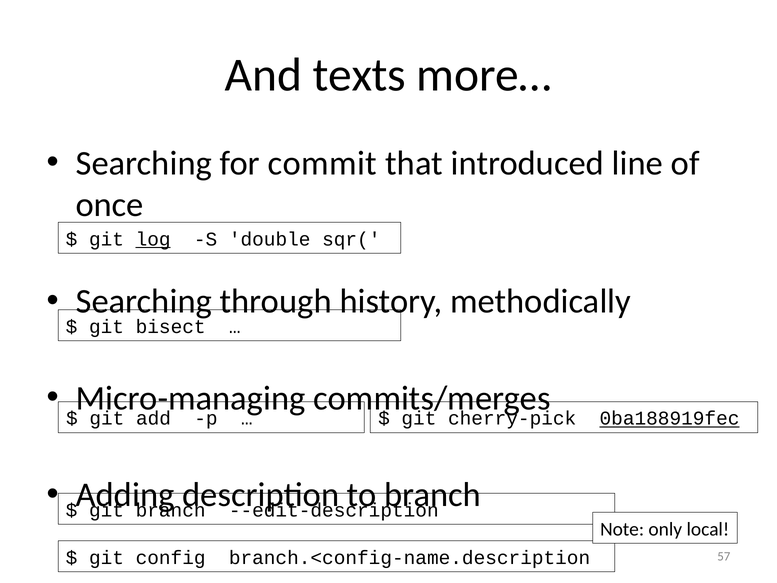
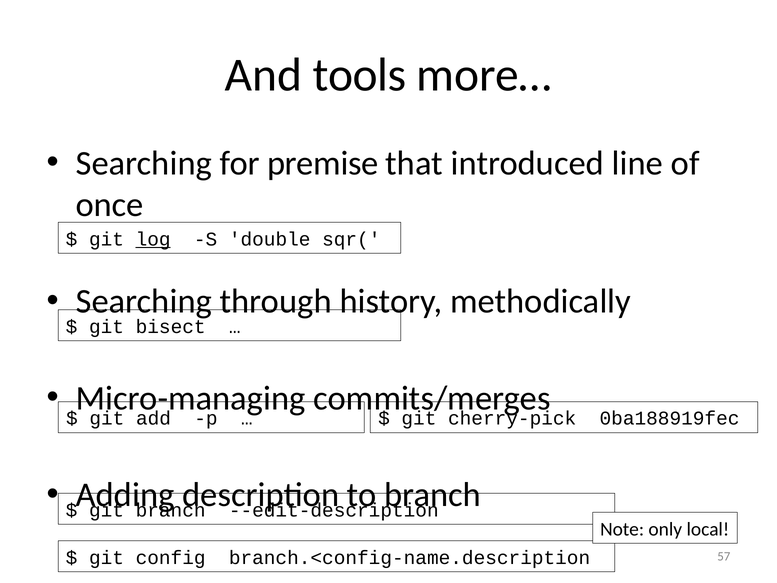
texts: texts -> tools
commit: commit -> premise
0ba188919fec underline: present -> none
